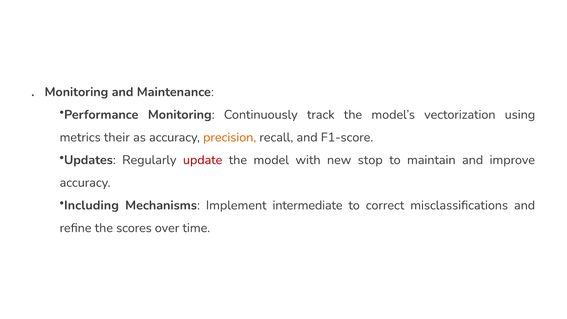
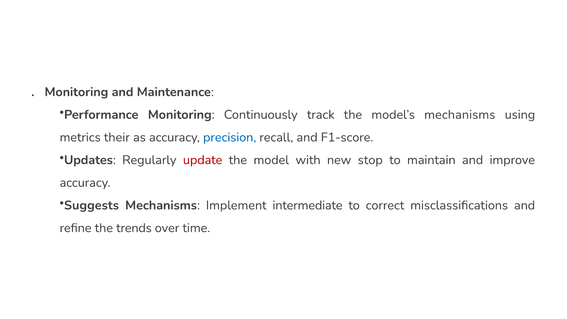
model’s vectorization: vectorization -> mechanisms
precision colour: orange -> blue
Including: Including -> Suggests
scores: scores -> trends
